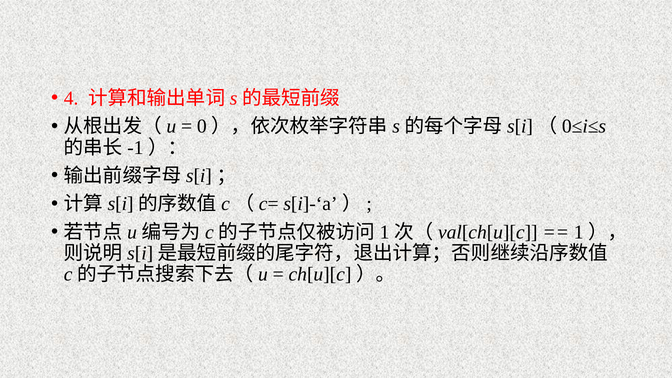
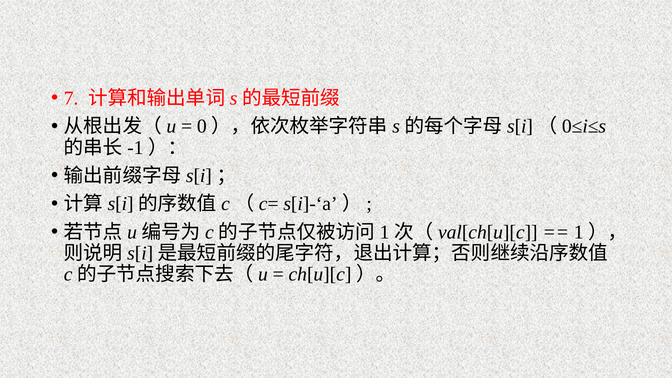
4: 4 -> 7
